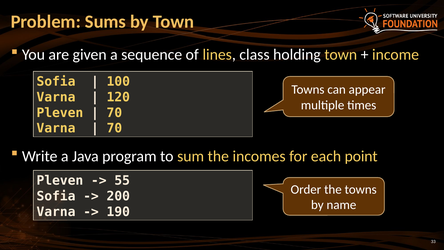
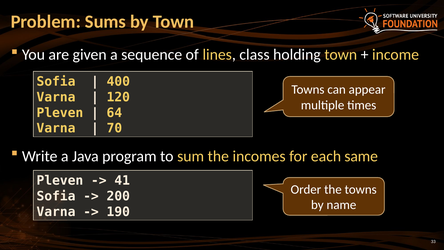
100: 100 -> 400
70 at (114, 113): 70 -> 64
point: point -> same
55: 55 -> 41
